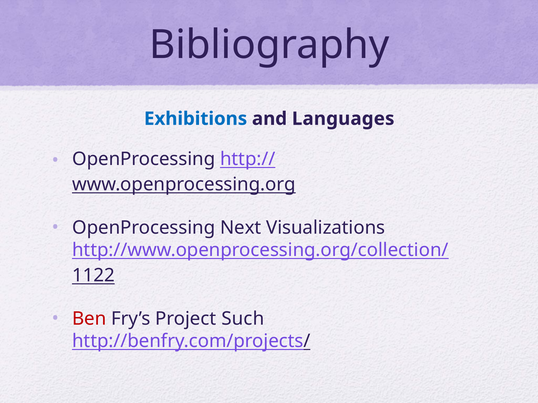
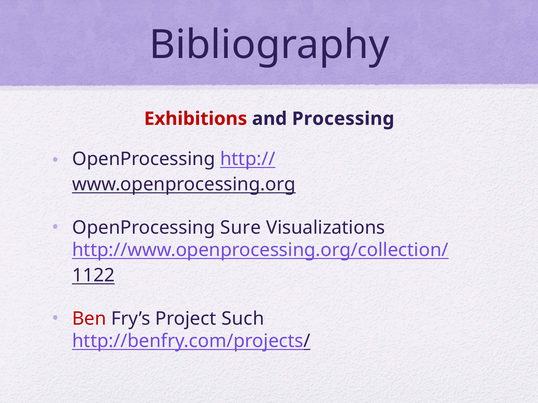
Exhibitions colour: blue -> red
Languages: Languages -> Processing
Next: Next -> Sure
